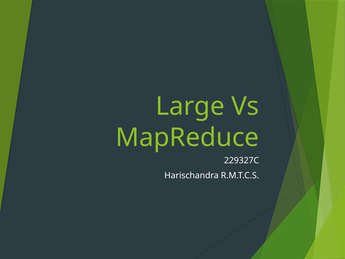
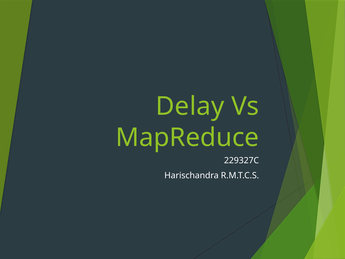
Large: Large -> Delay
